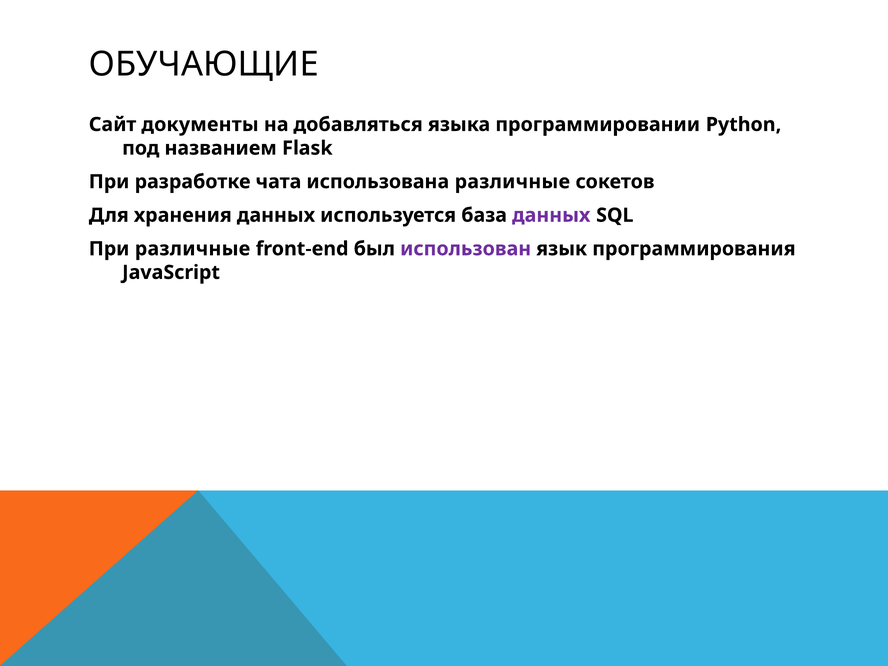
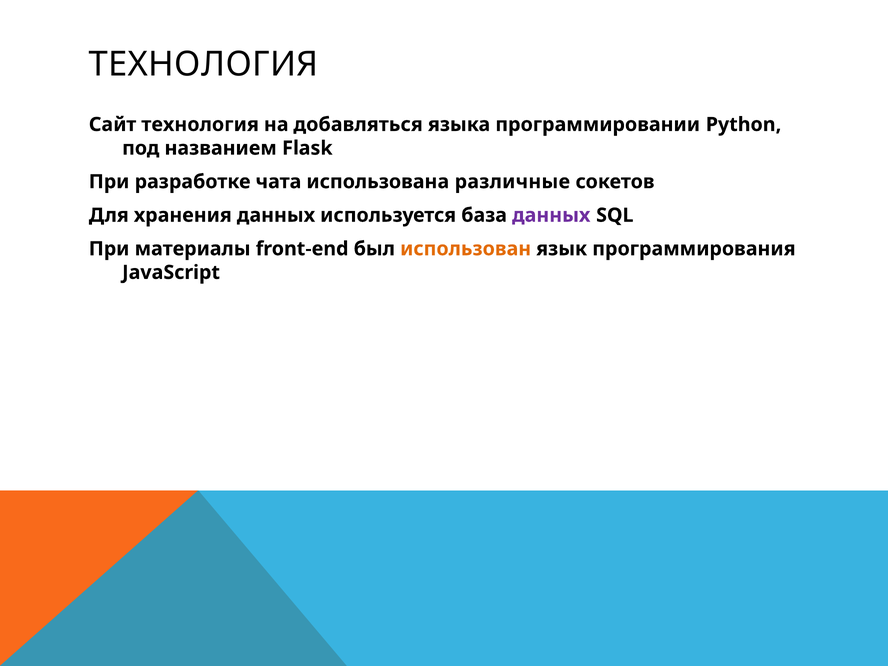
ОБУЧАЮЩИЕ at (204, 65): ОБУЧАЮЩИЕ -> ТЕХНОЛОГИЯ
Сайт документы: документы -> технология
При различные: различные -> материалы
использован colour: purple -> orange
